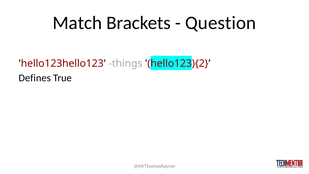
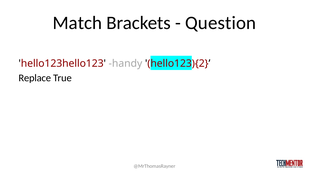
things: things -> handy
Defines: Defines -> Replace
